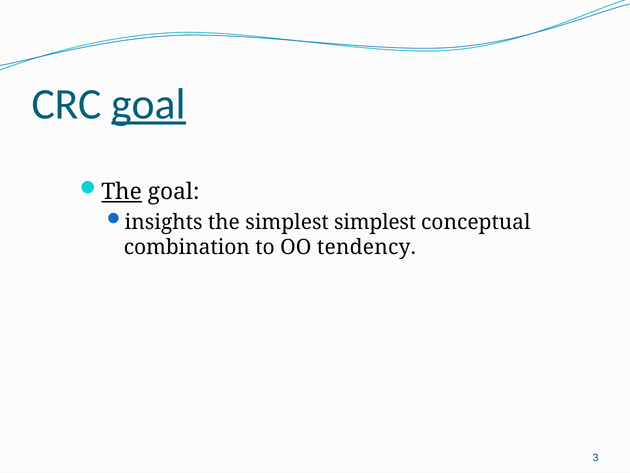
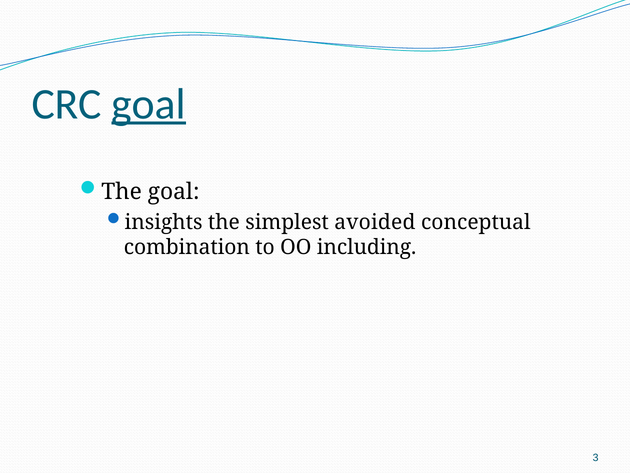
The at (122, 192) underline: present -> none
simplest simplest: simplest -> avoided
tendency: tendency -> including
